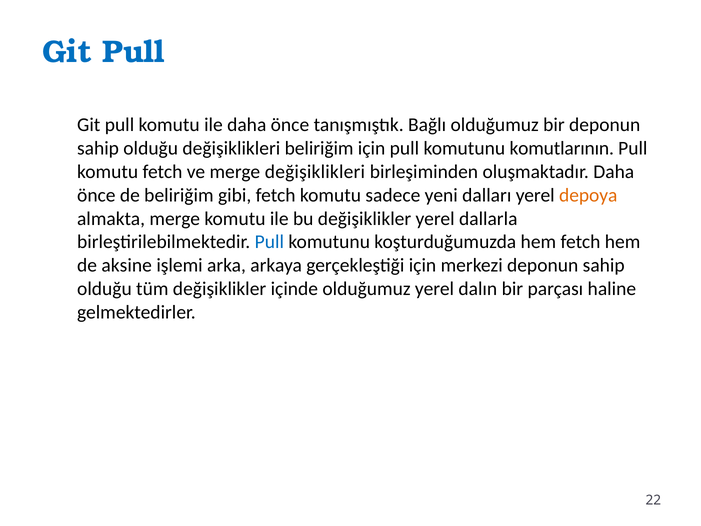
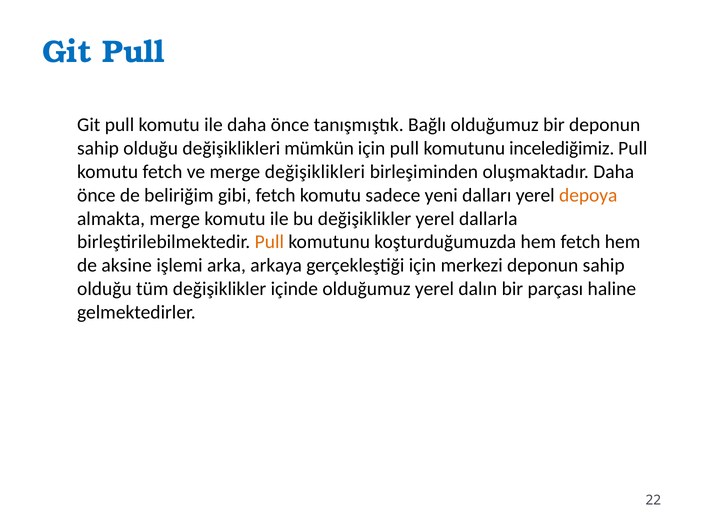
değişiklikleri beliriğim: beliriğim -> mümkün
komutlarının: komutlarının -> incelediğimiz
Pull at (269, 242) colour: blue -> orange
